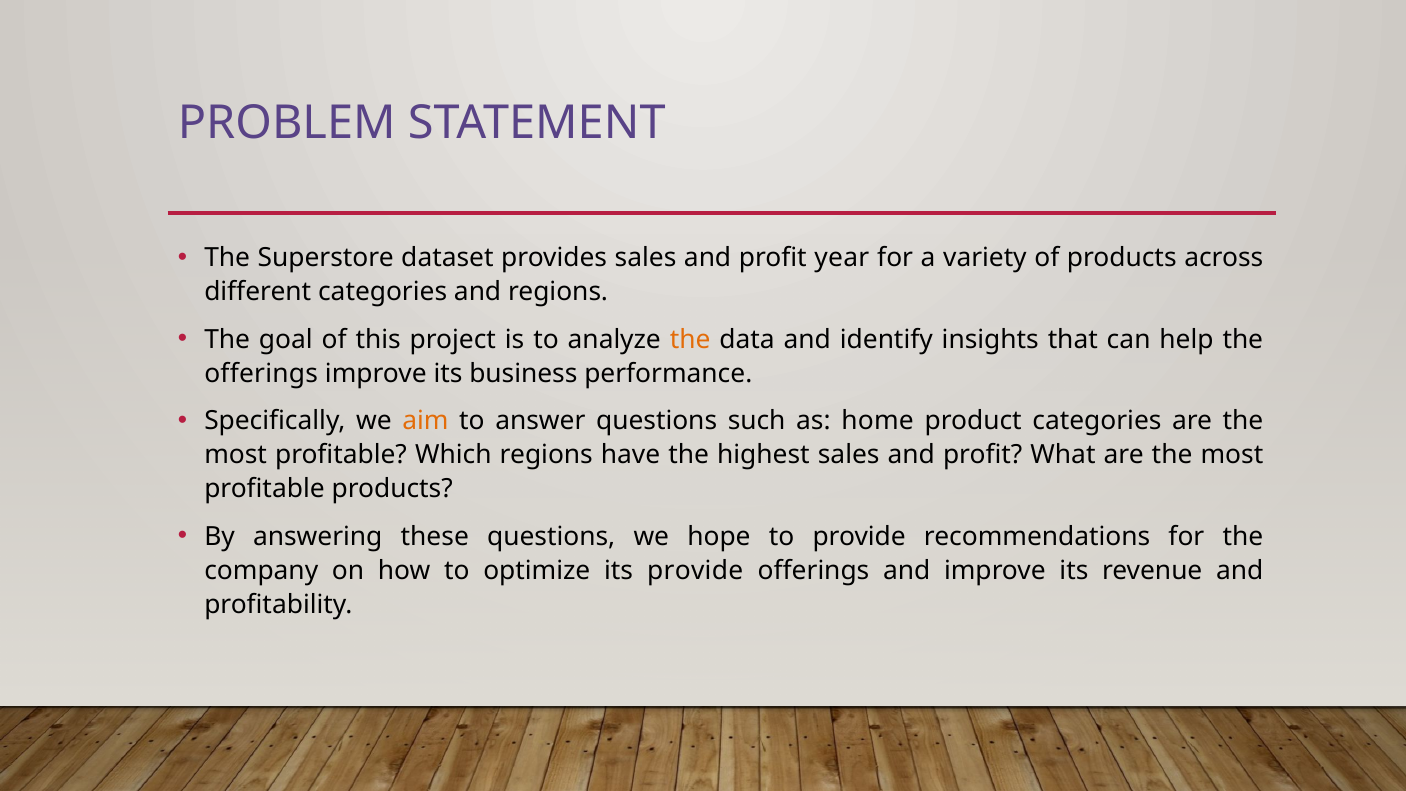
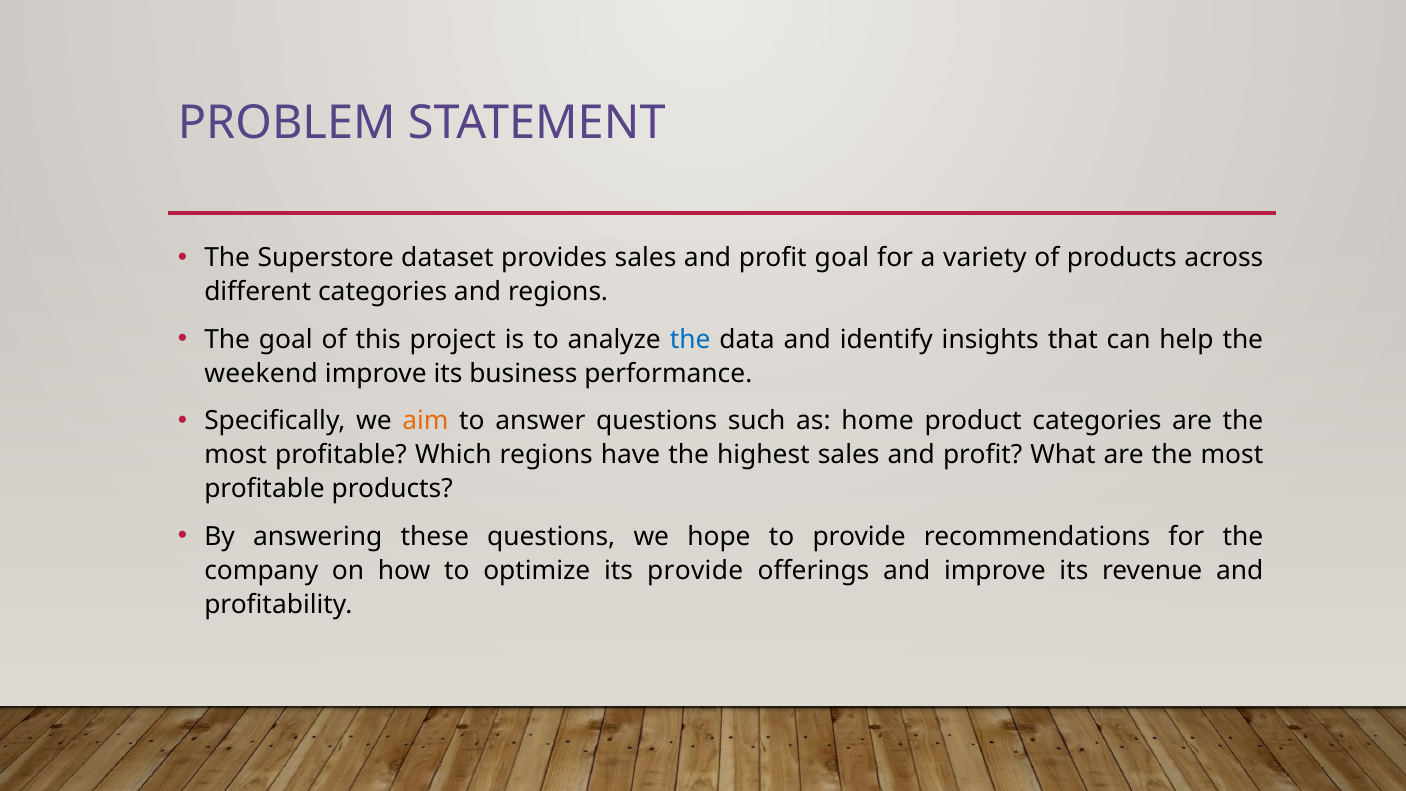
profit year: year -> goal
the at (690, 339) colour: orange -> blue
offerings at (261, 373): offerings -> weekend
